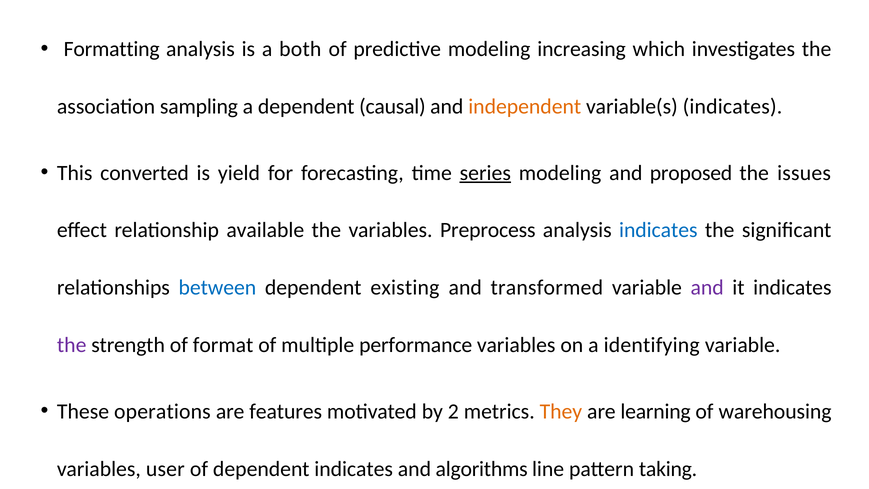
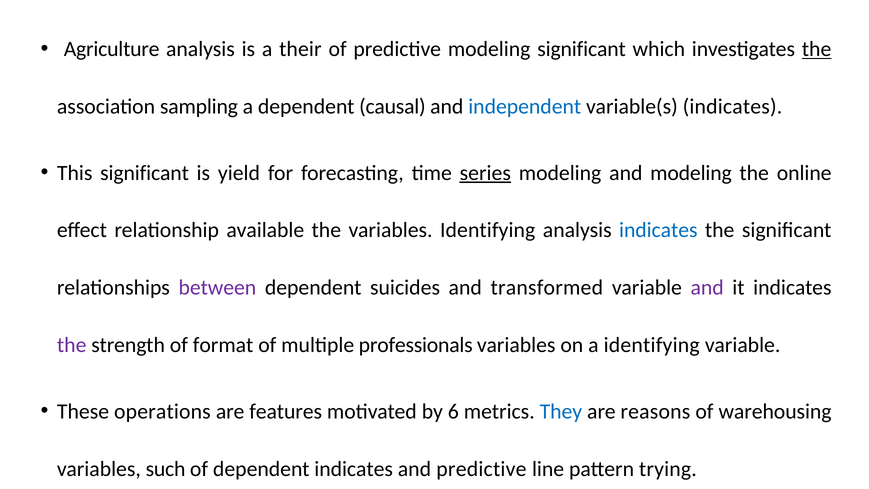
Formatting: Formatting -> Agriculture
both: both -> their
modeling increasing: increasing -> significant
the at (817, 49) underline: none -> present
independent colour: orange -> blue
This converted: converted -> significant
and proposed: proposed -> modeling
issues: issues -> online
variables Preprocess: Preprocess -> Identifying
between colour: blue -> purple
existing: existing -> suicides
performance: performance -> professionals
2: 2 -> 6
They colour: orange -> blue
learning: learning -> reasons
user: user -> such
and algorithms: algorithms -> predictive
taking: taking -> trying
